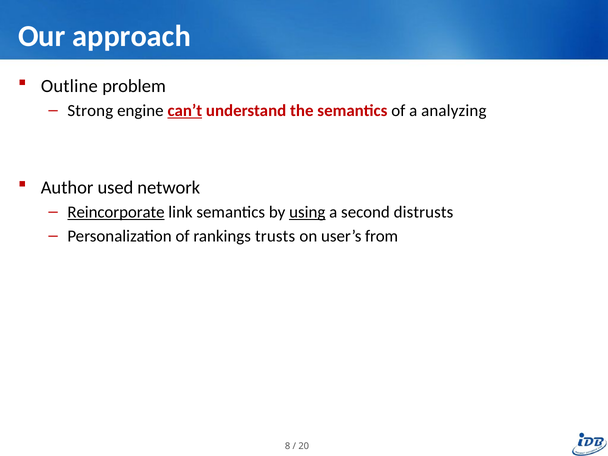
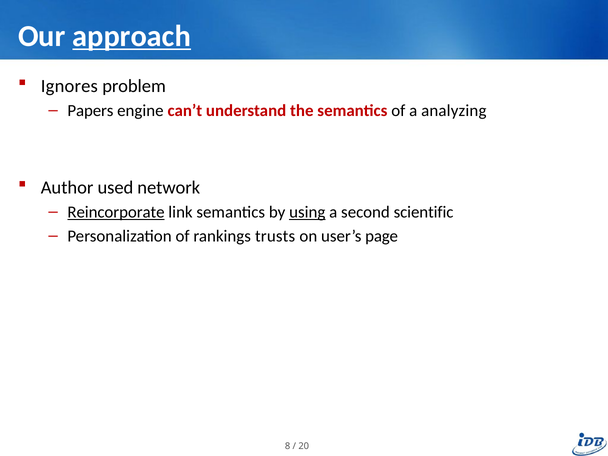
approach underline: none -> present
Outline: Outline -> Ignores
Strong: Strong -> Papers
can’t underline: present -> none
distrusts: distrusts -> scientific
from: from -> page
